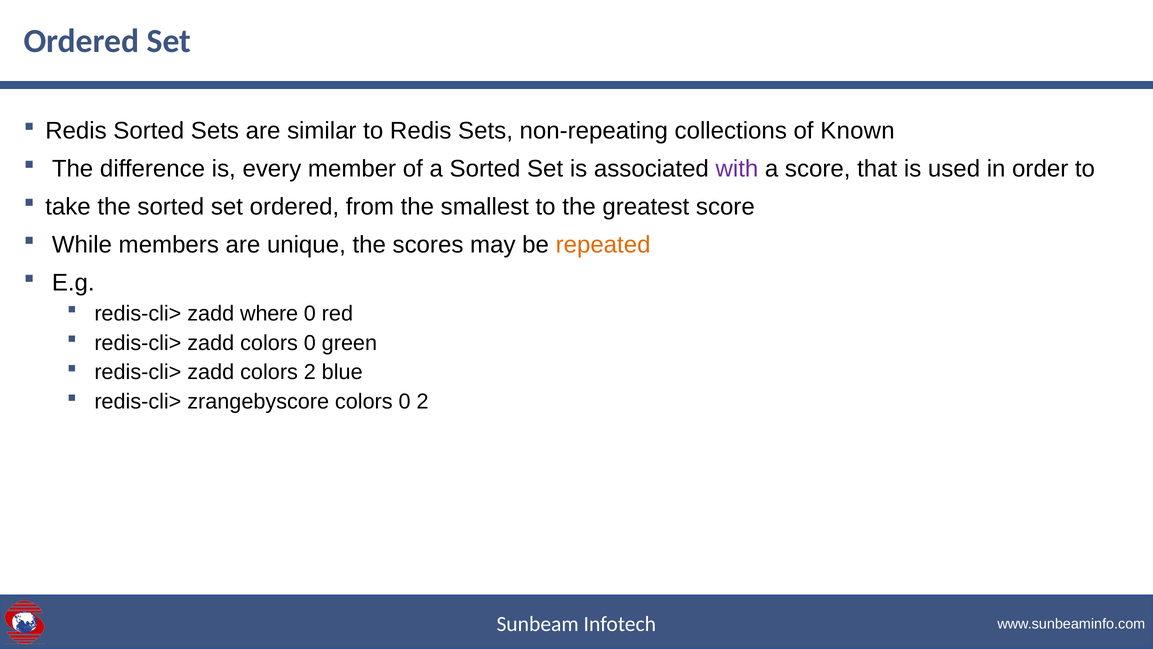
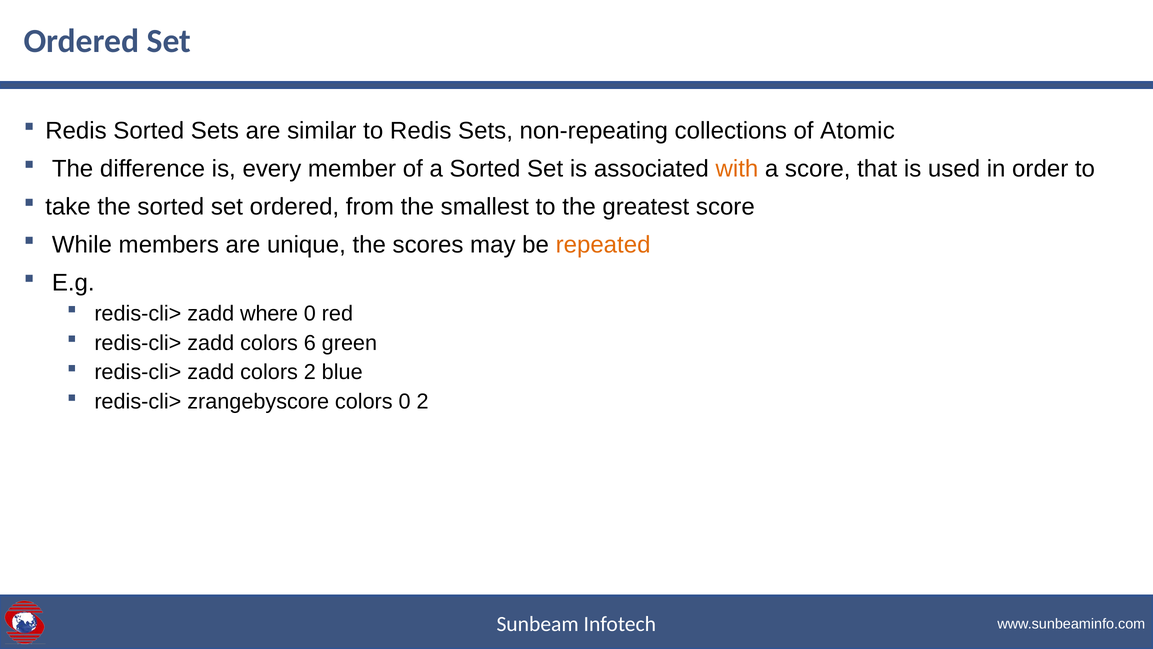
Known: Known -> Atomic
with colour: purple -> orange
zadd colors 0: 0 -> 6
